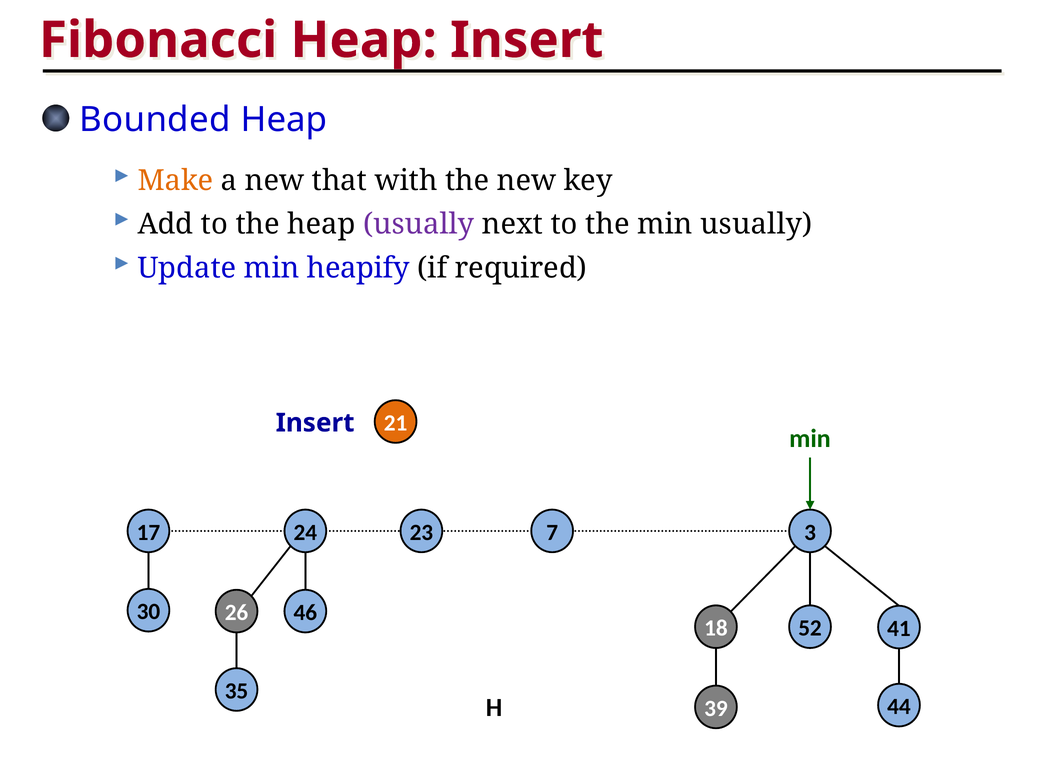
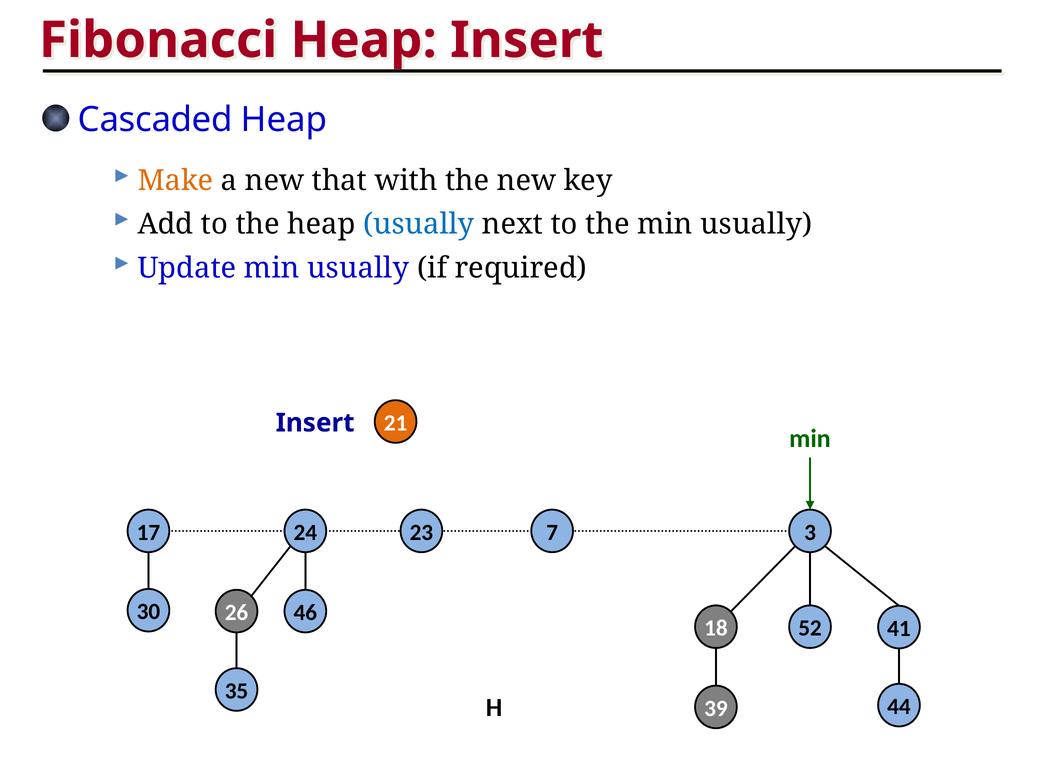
Bounded: Bounded -> Cascaded
usually at (419, 225) colour: purple -> blue
Update min heapify: heapify -> usually
